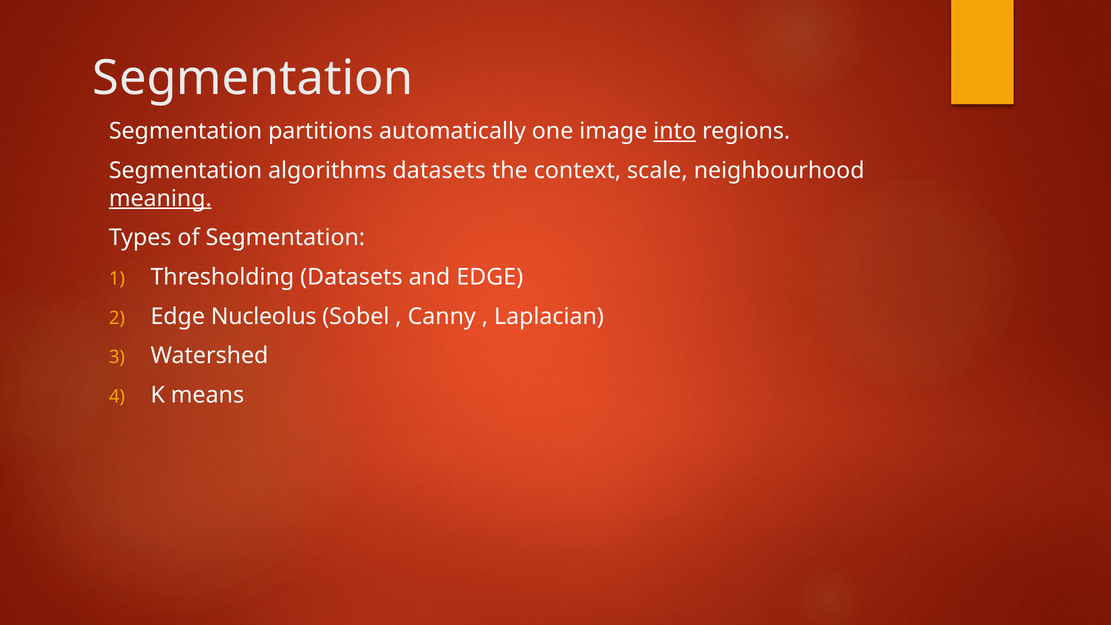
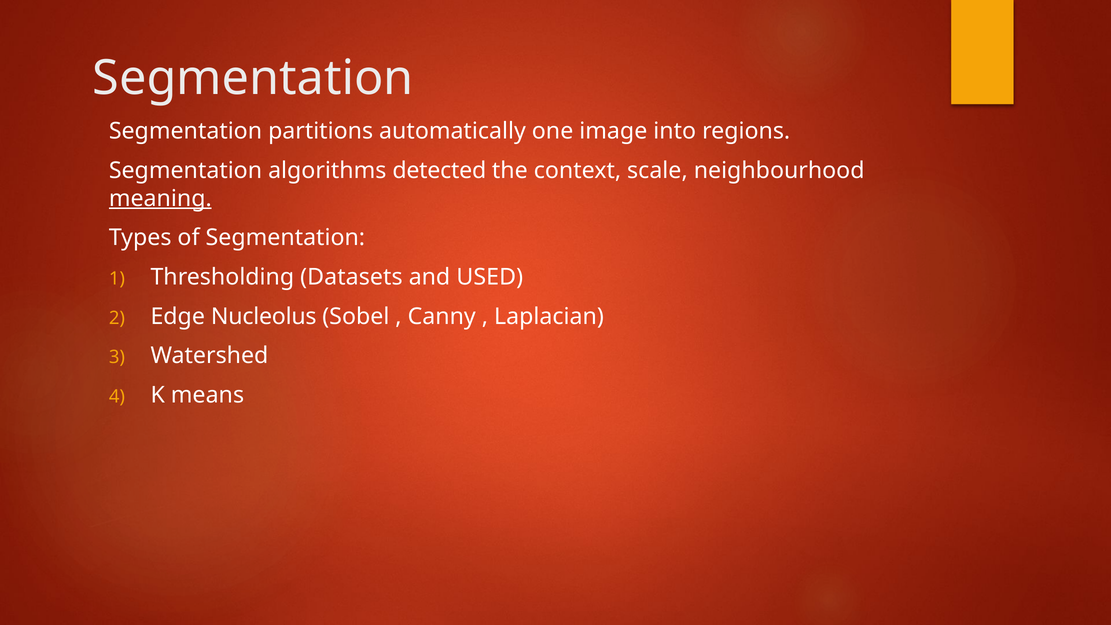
into underline: present -> none
algorithms datasets: datasets -> detected
and EDGE: EDGE -> USED
